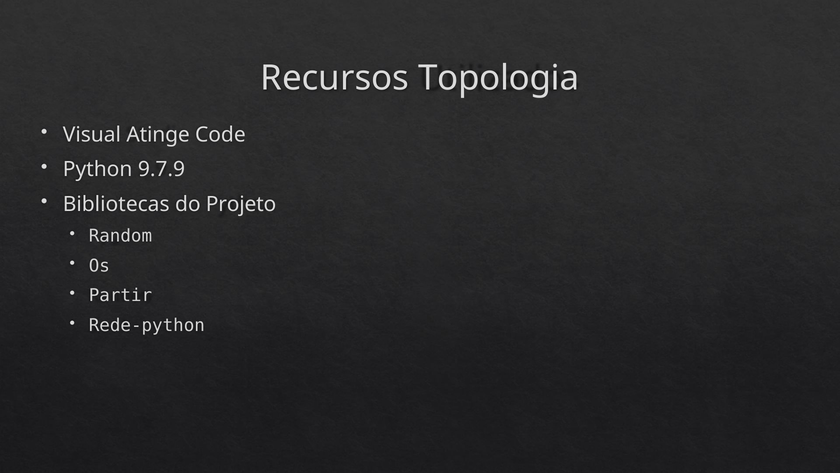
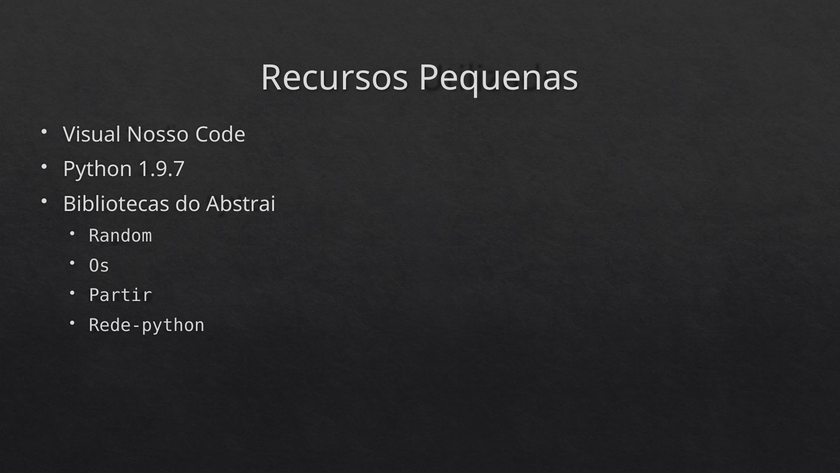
Topologia: Topologia -> Pequenas
Atinge: Atinge -> Nosso
9.7.9: 9.7.9 -> 1.9.7
Projeto: Projeto -> Abstrai
